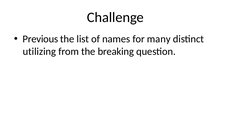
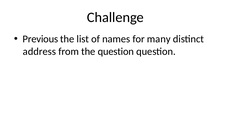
utilizing: utilizing -> address
the breaking: breaking -> question
